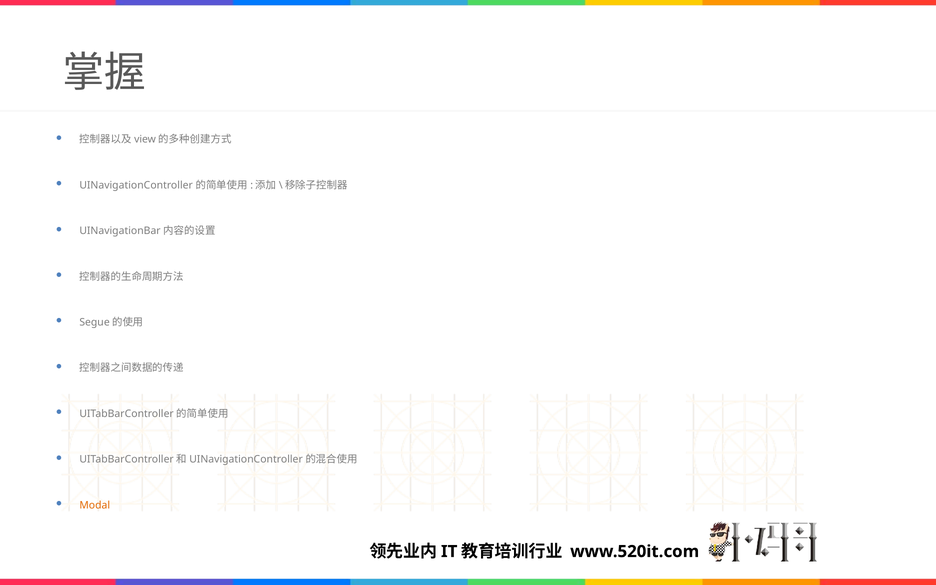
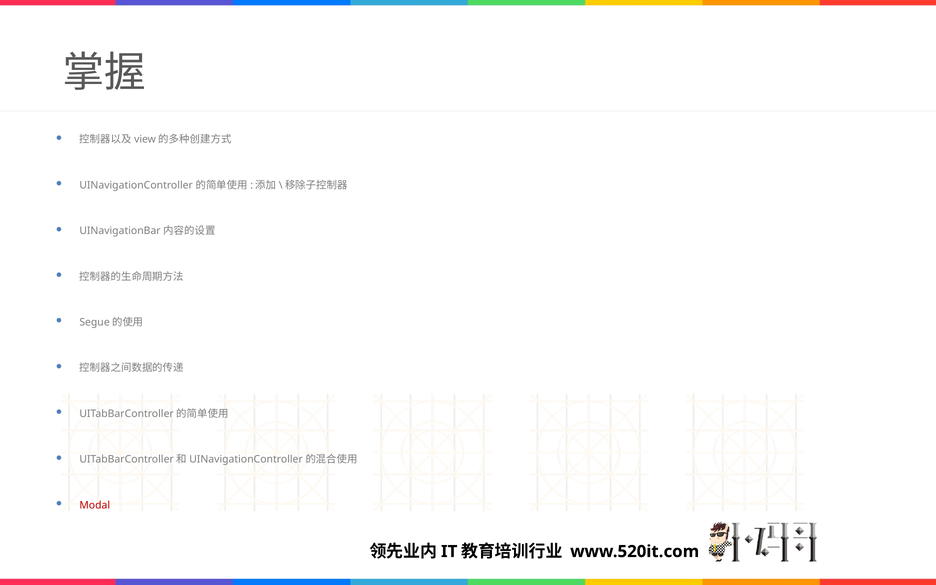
Modal colour: orange -> red
